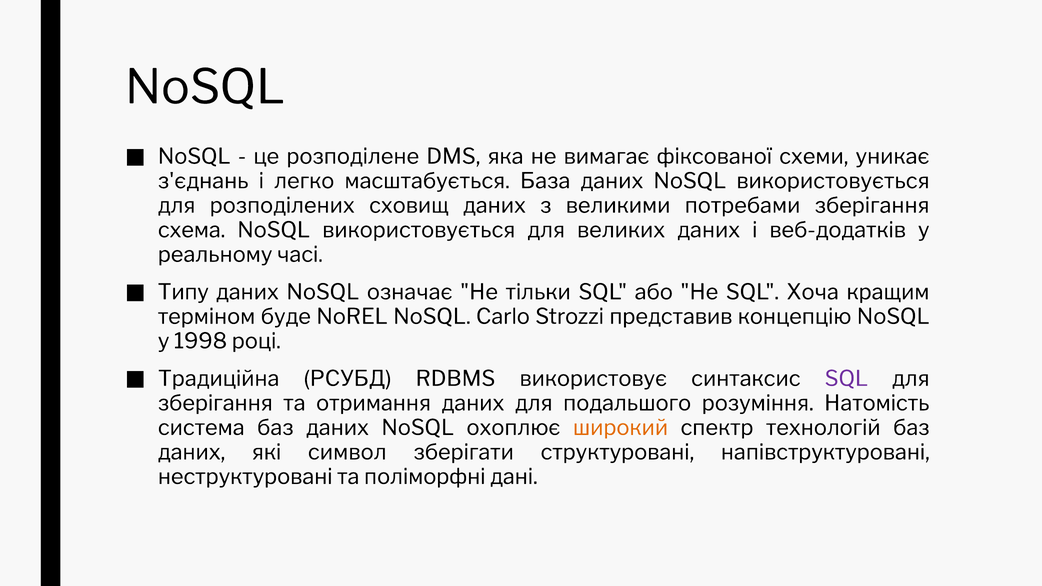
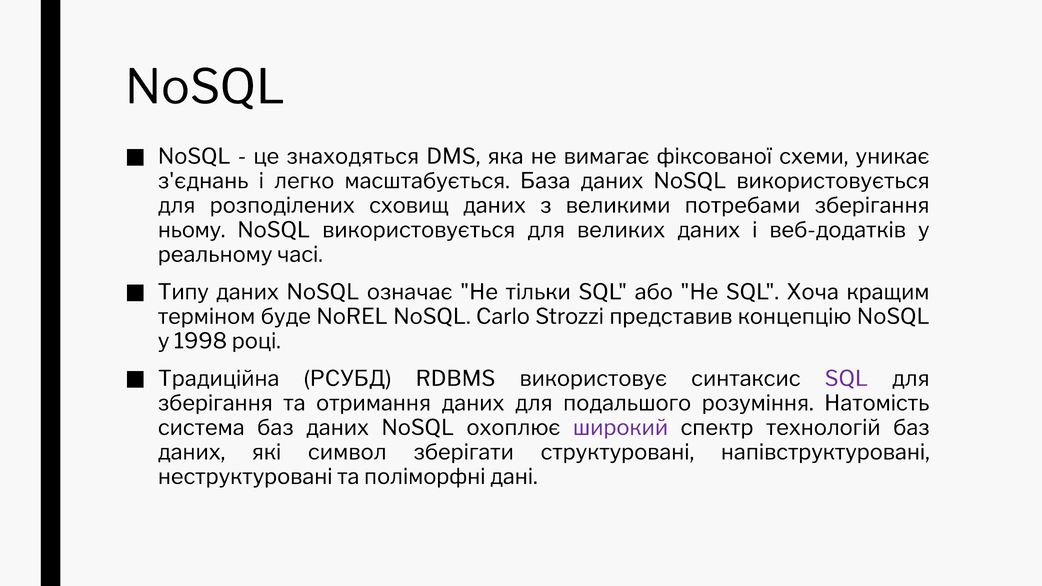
розподілене: розподілене -> знаходяться
схема: схема -> ньому
широкий colour: orange -> purple
